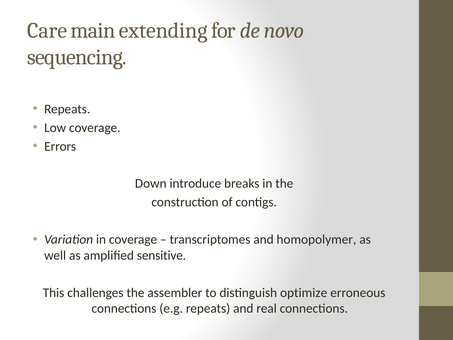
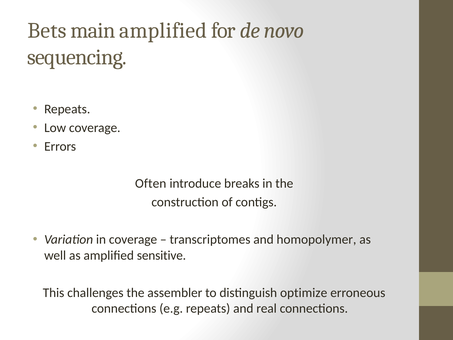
Care: Care -> Bets
main extending: extending -> amplified
Down: Down -> Often
